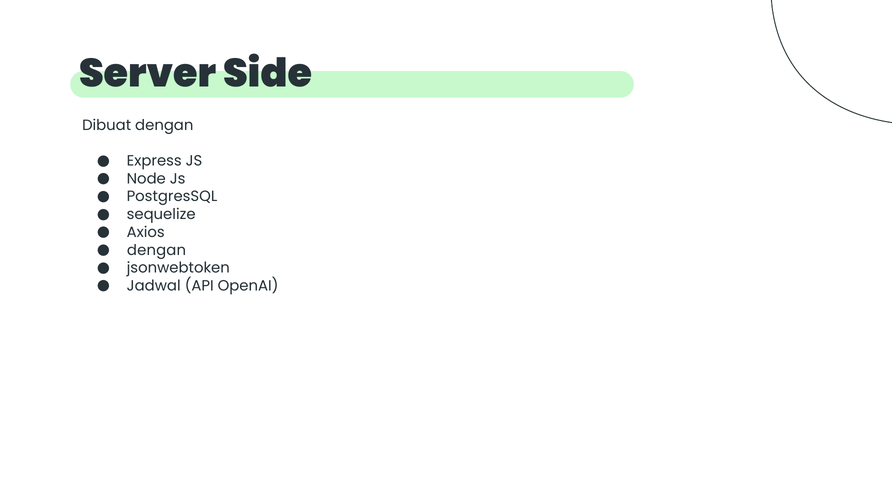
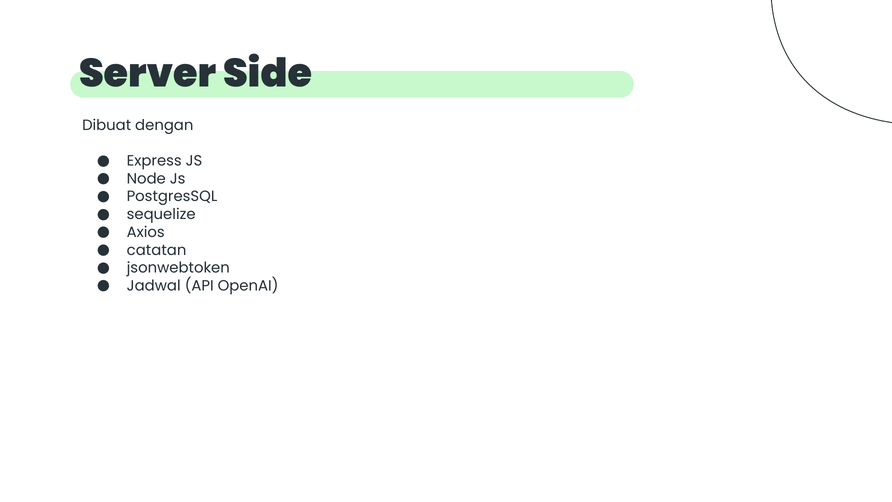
dengan at (157, 250): dengan -> catatan
